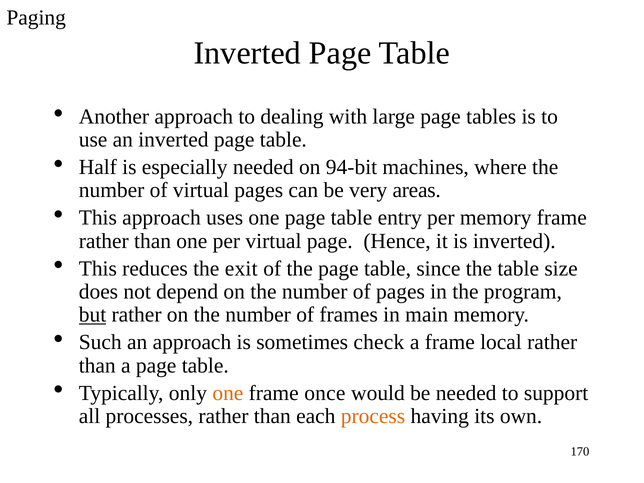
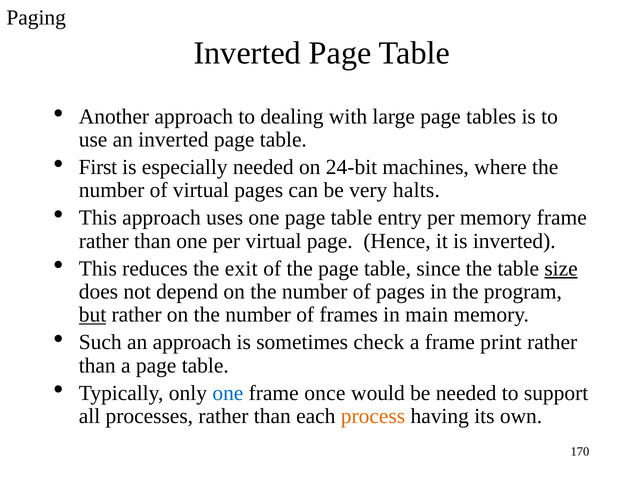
Half: Half -> First
94-bit: 94-bit -> 24-bit
areas: areas -> halts
size underline: none -> present
local: local -> print
one at (228, 393) colour: orange -> blue
